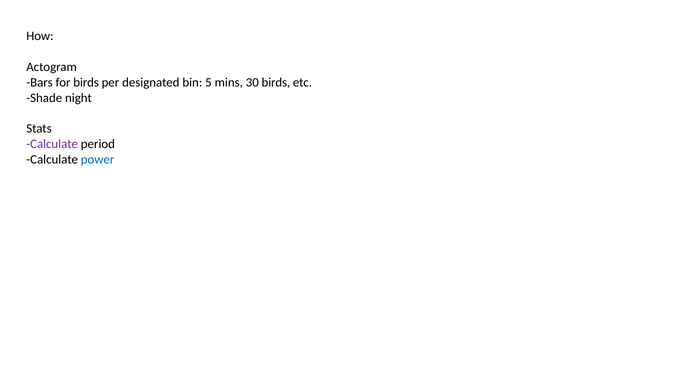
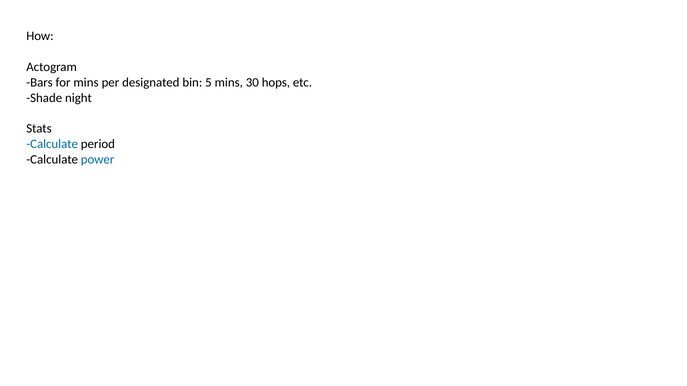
for birds: birds -> mins
30 birds: birds -> hops
Calculate at (52, 144) colour: purple -> blue
